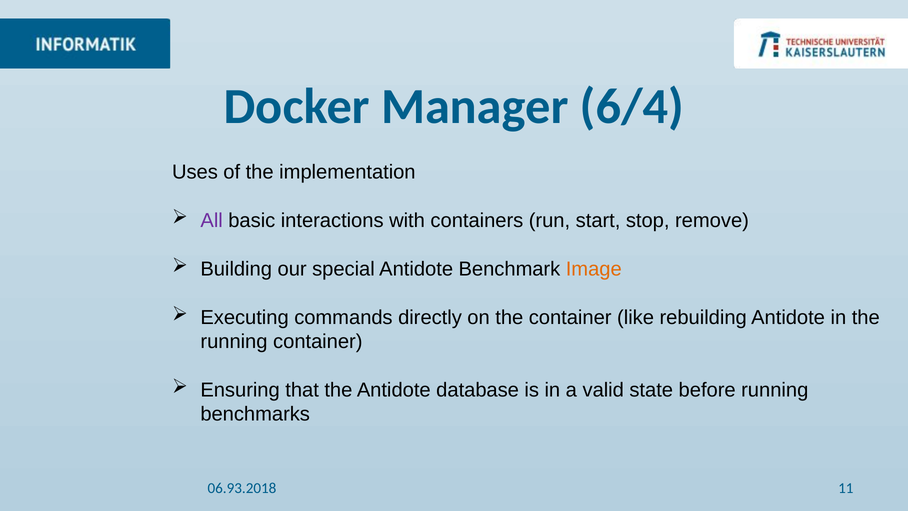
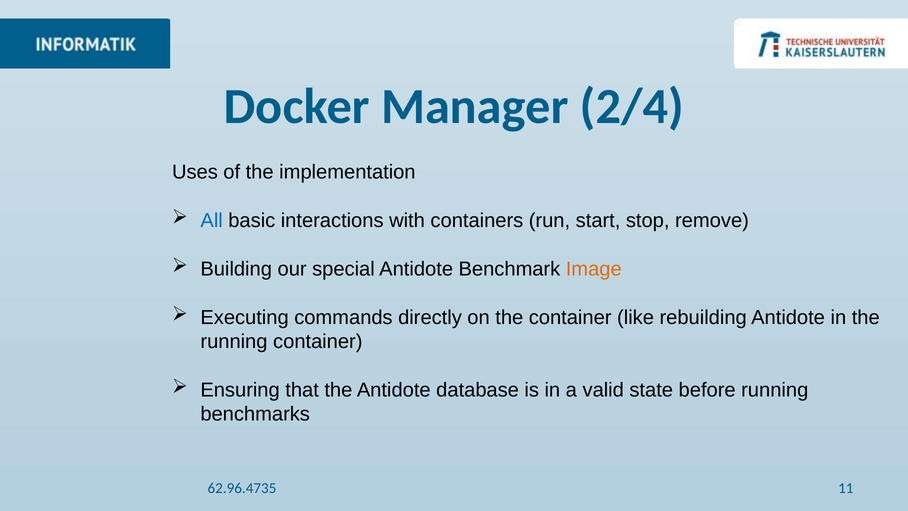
6/4: 6/4 -> 2/4
All colour: purple -> blue
06.93.2018: 06.93.2018 -> 62.96.4735
